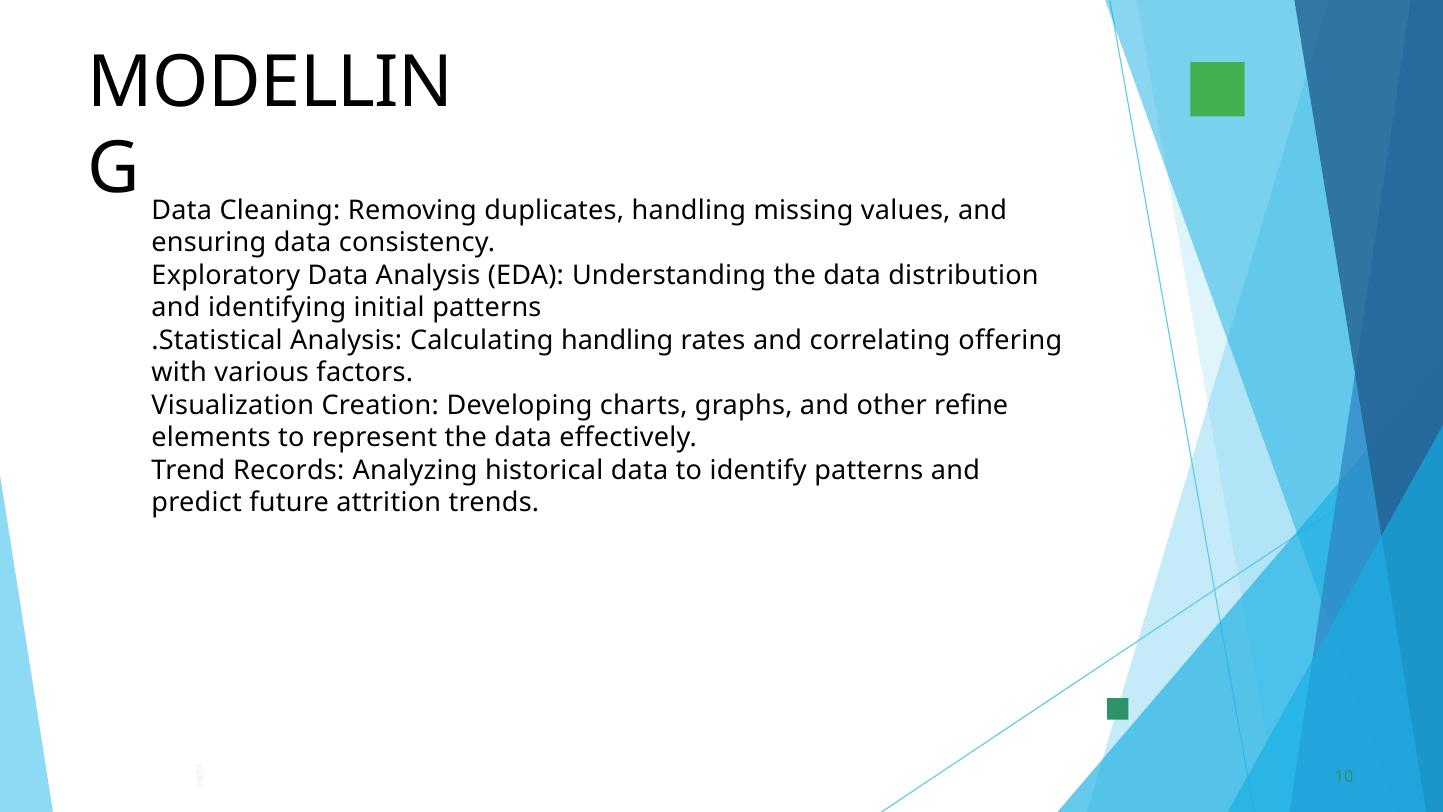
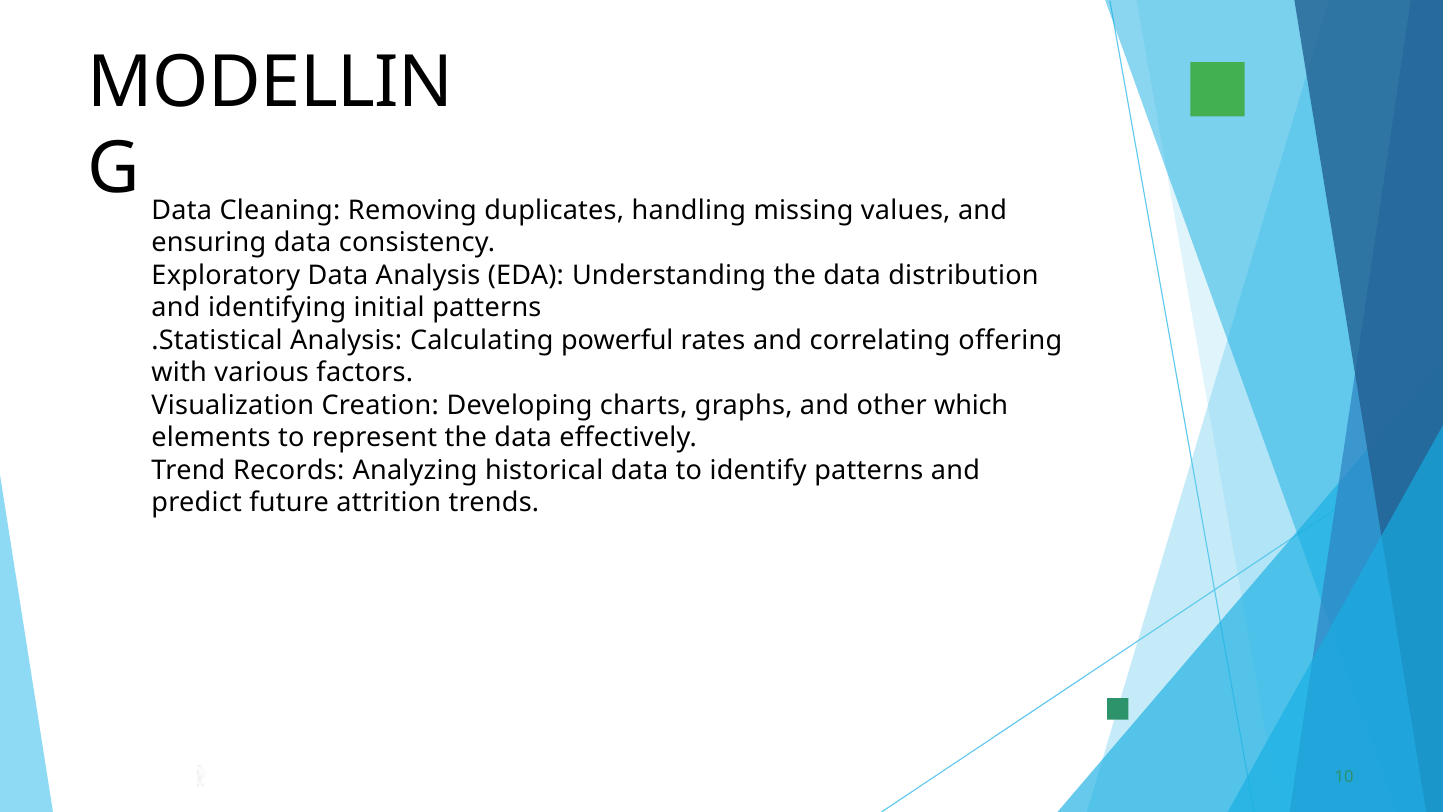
Calculating handling: handling -> powerful
refine: refine -> which
